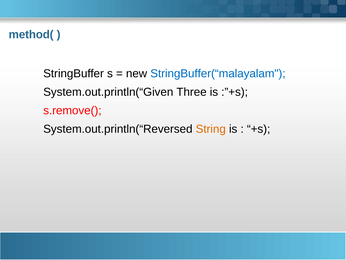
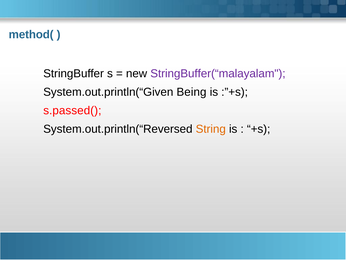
StringBuffer(“malayalam colour: blue -> purple
Three: Three -> Being
s.remove(: s.remove( -> s.passed(
